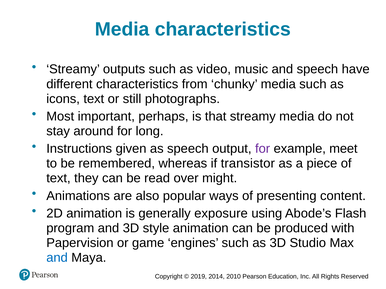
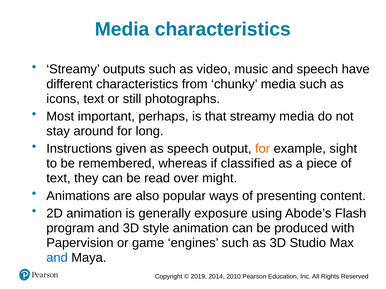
for at (263, 149) colour: purple -> orange
meet: meet -> sight
transistor: transistor -> classified
